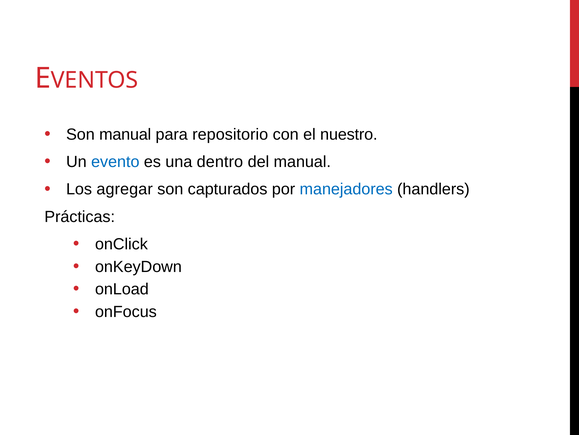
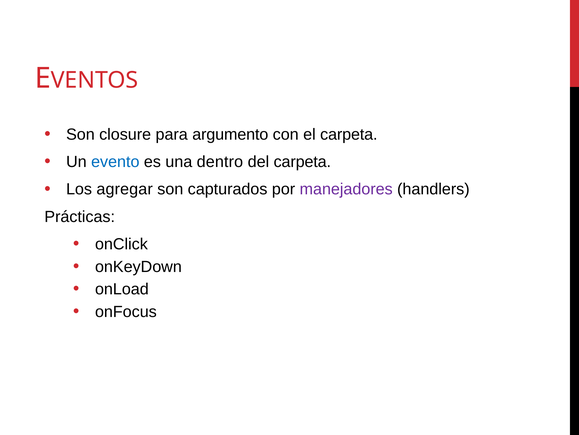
Son manual: manual -> closure
repositorio: repositorio -> argumento
el nuestro: nuestro -> carpeta
del manual: manual -> carpeta
manejadores colour: blue -> purple
